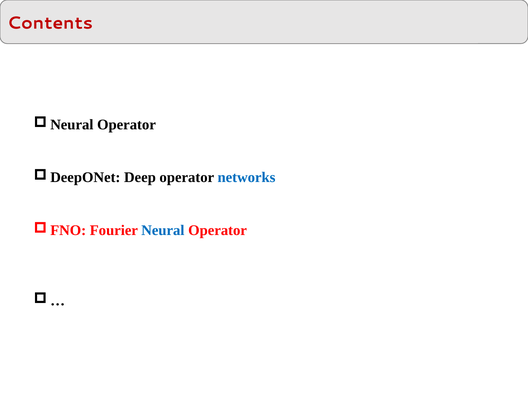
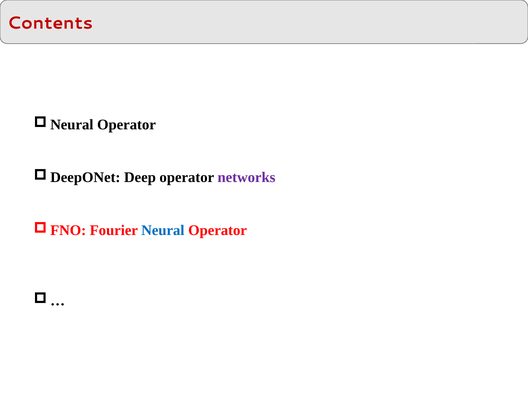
networks colour: blue -> purple
